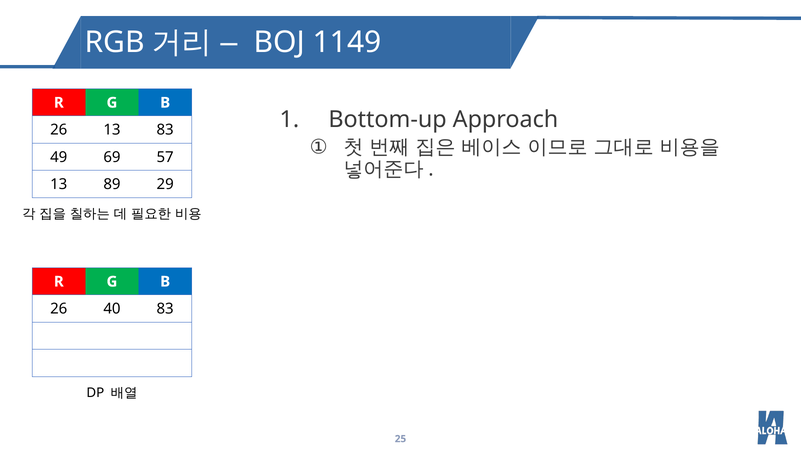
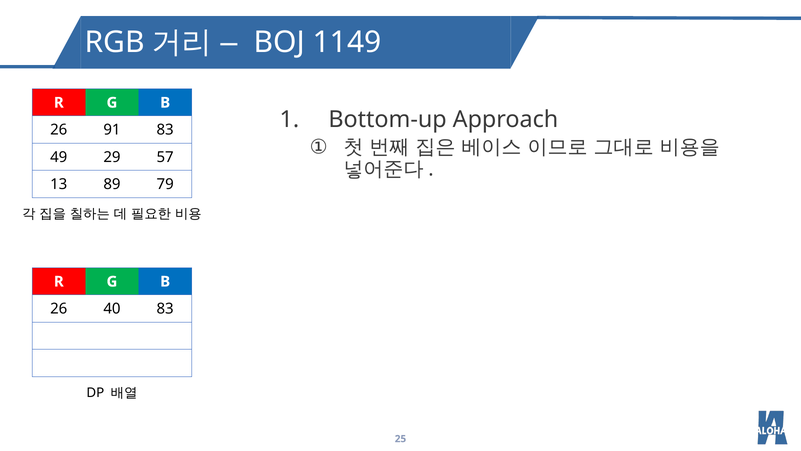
26 13: 13 -> 91
69: 69 -> 29
29: 29 -> 79
